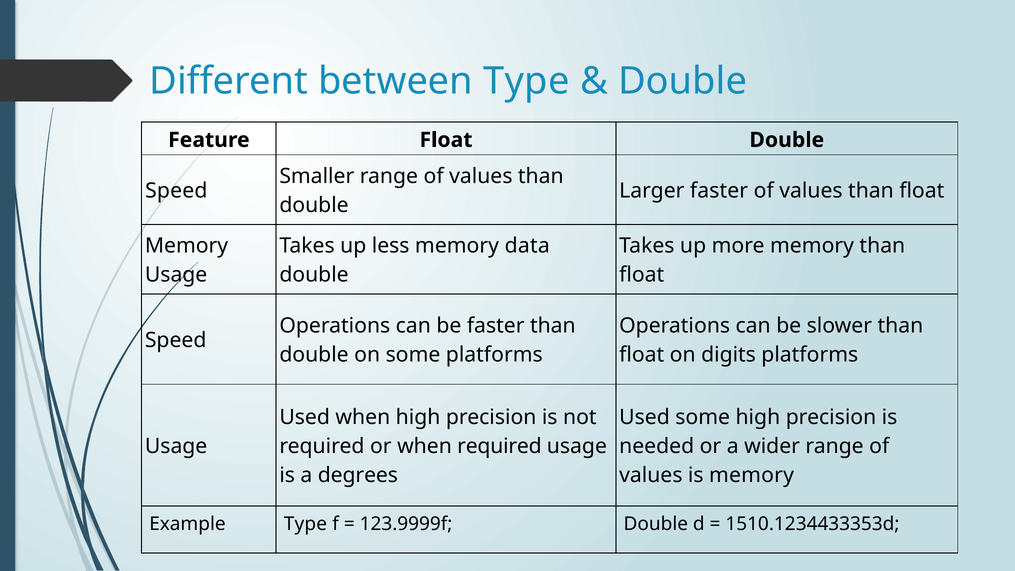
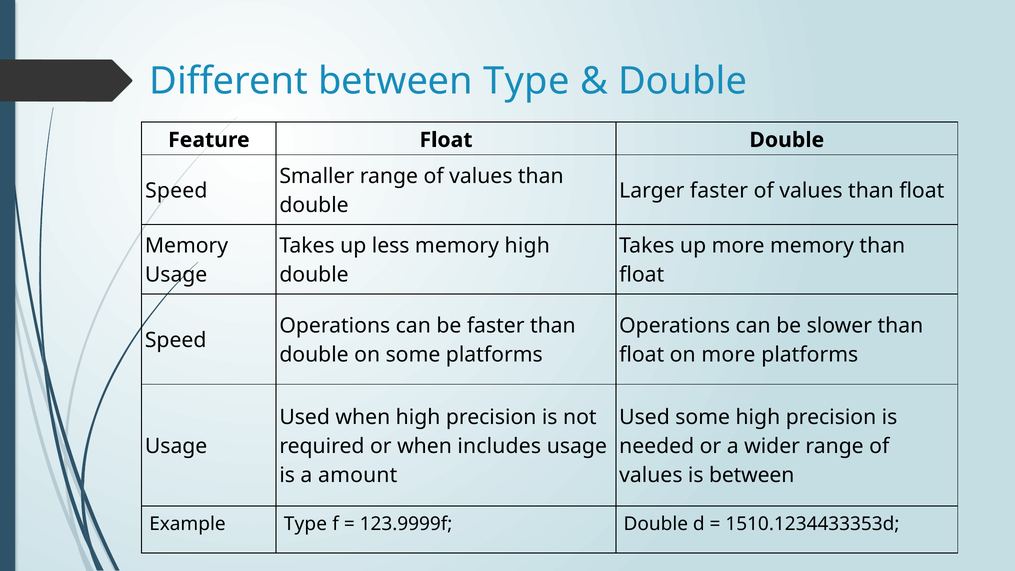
memory data: data -> high
on digits: digits -> more
when required: required -> includes
degrees: degrees -> amount
is memory: memory -> between
